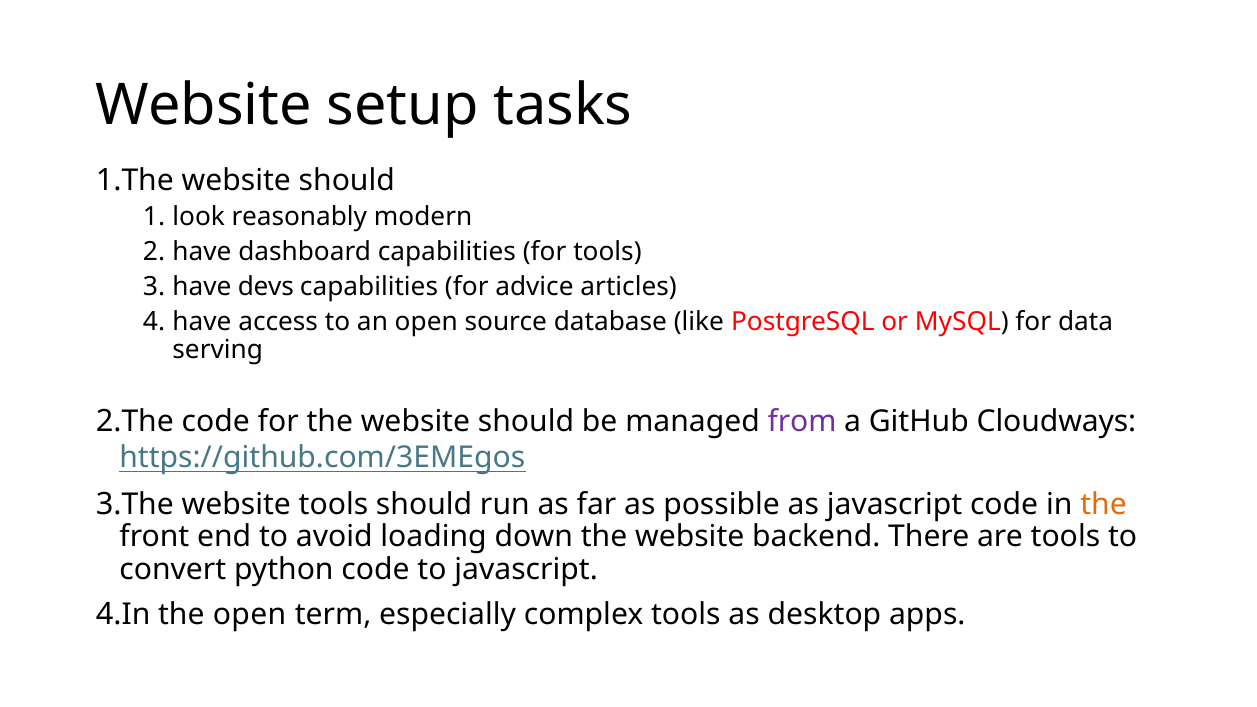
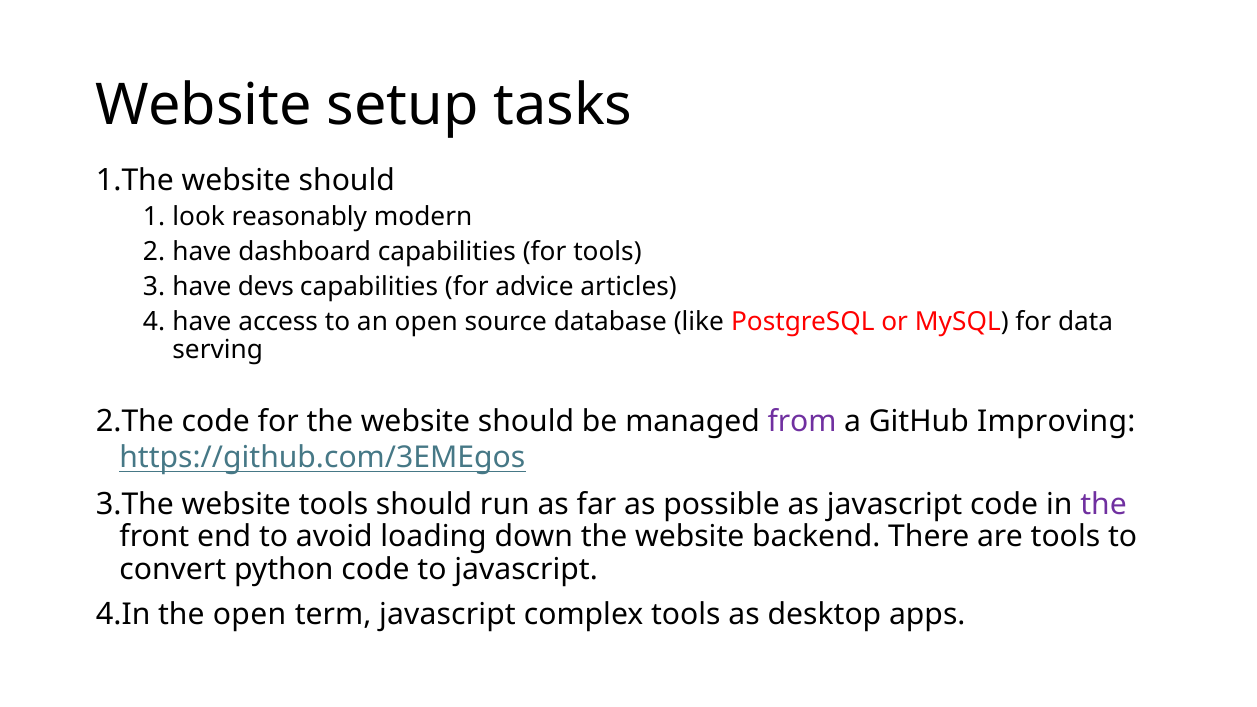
Cloudways: Cloudways -> Improving
the at (1104, 504) colour: orange -> purple
term especially: especially -> javascript
